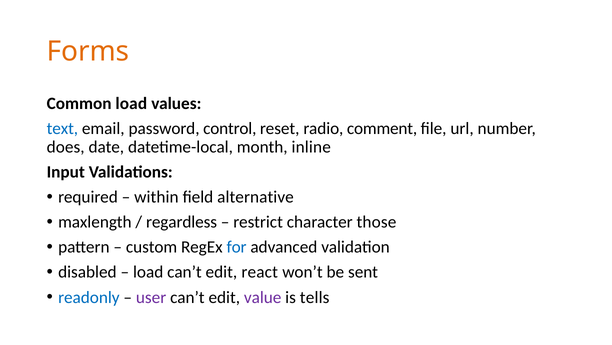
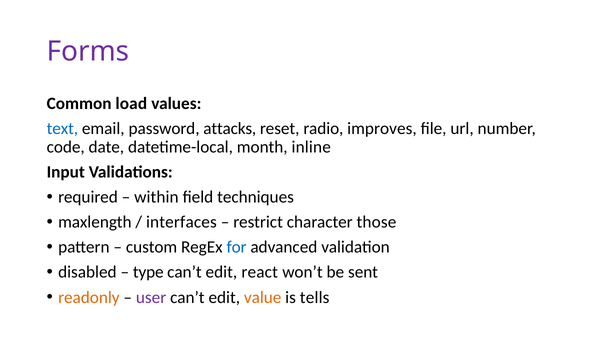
Forms colour: orange -> purple
control: control -> attacks
comment: comment -> improves
does: does -> code
alternative: alternative -> techniques
regardless: regardless -> interfaces
load at (148, 272): load -> type
readonly colour: blue -> orange
value colour: purple -> orange
